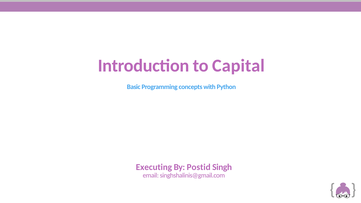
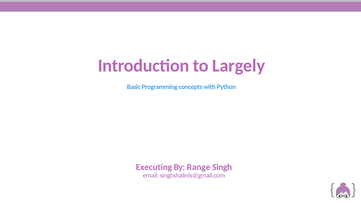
Capital: Capital -> Largely
Postid: Postid -> Range
